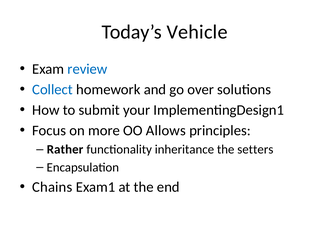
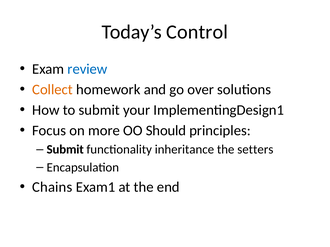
Vehicle: Vehicle -> Control
Collect colour: blue -> orange
Allows: Allows -> Should
Rather at (65, 150): Rather -> Submit
